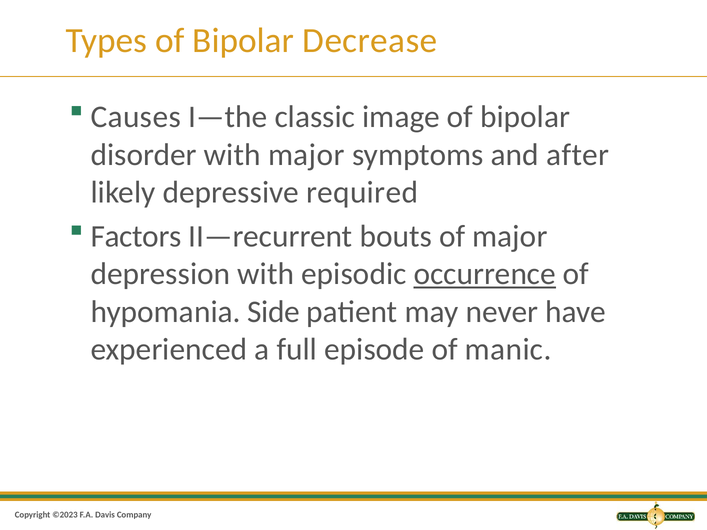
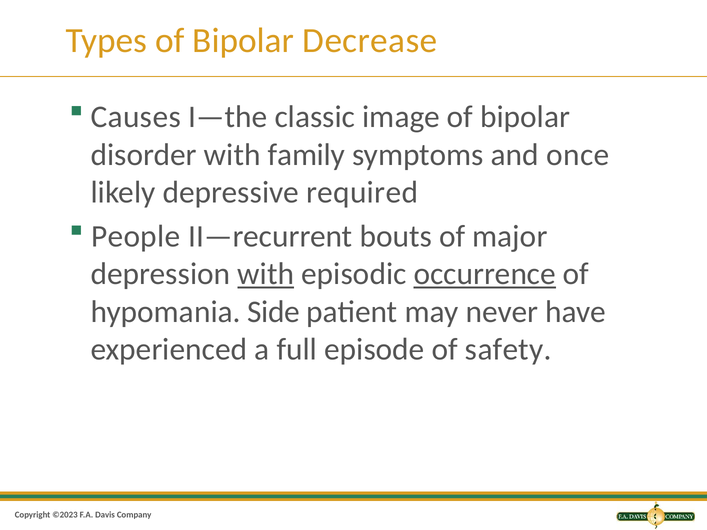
with major: major -> family
after: after -> once
Factors: Factors -> People
with at (266, 274) underline: none -> present
manic: manic -> safety
